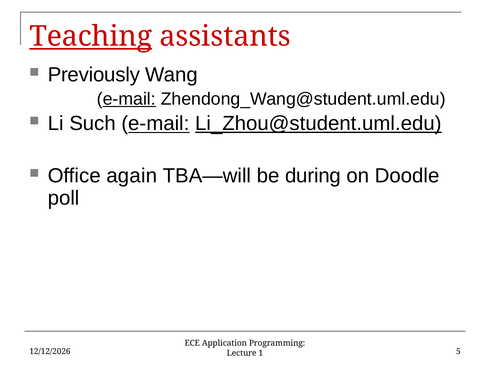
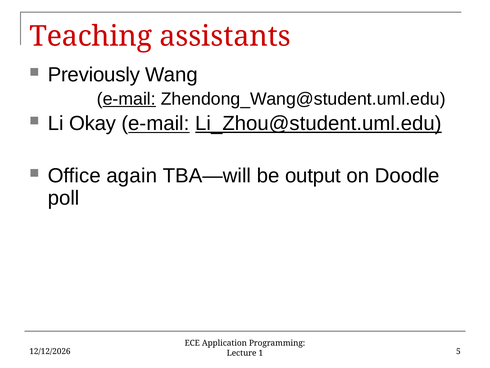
Teaching underline: present -> none
Such: Such -> Okay
during: during -> output
